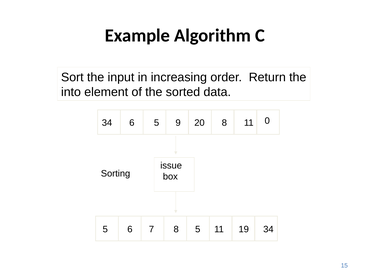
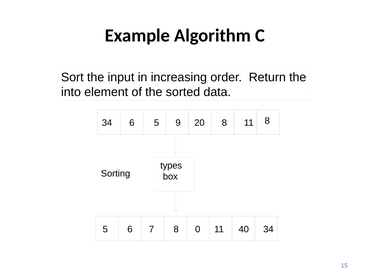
34 0: 0 -> 8
issue: issue -> types
8 5: 5 -> 0
19: 19 -> 40
